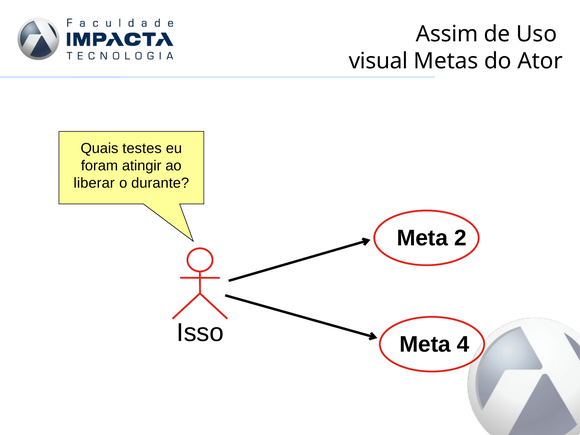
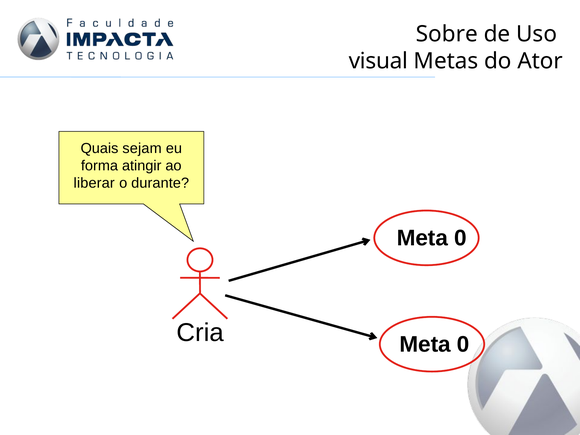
Assim: Assim -> Sobre
testes: testes -> sejam
foram: foram -> forma
2 at (460, 238): 2 -> 0
Isso: Isso -> Cria
4 at (463, 344): 4 -> 0
